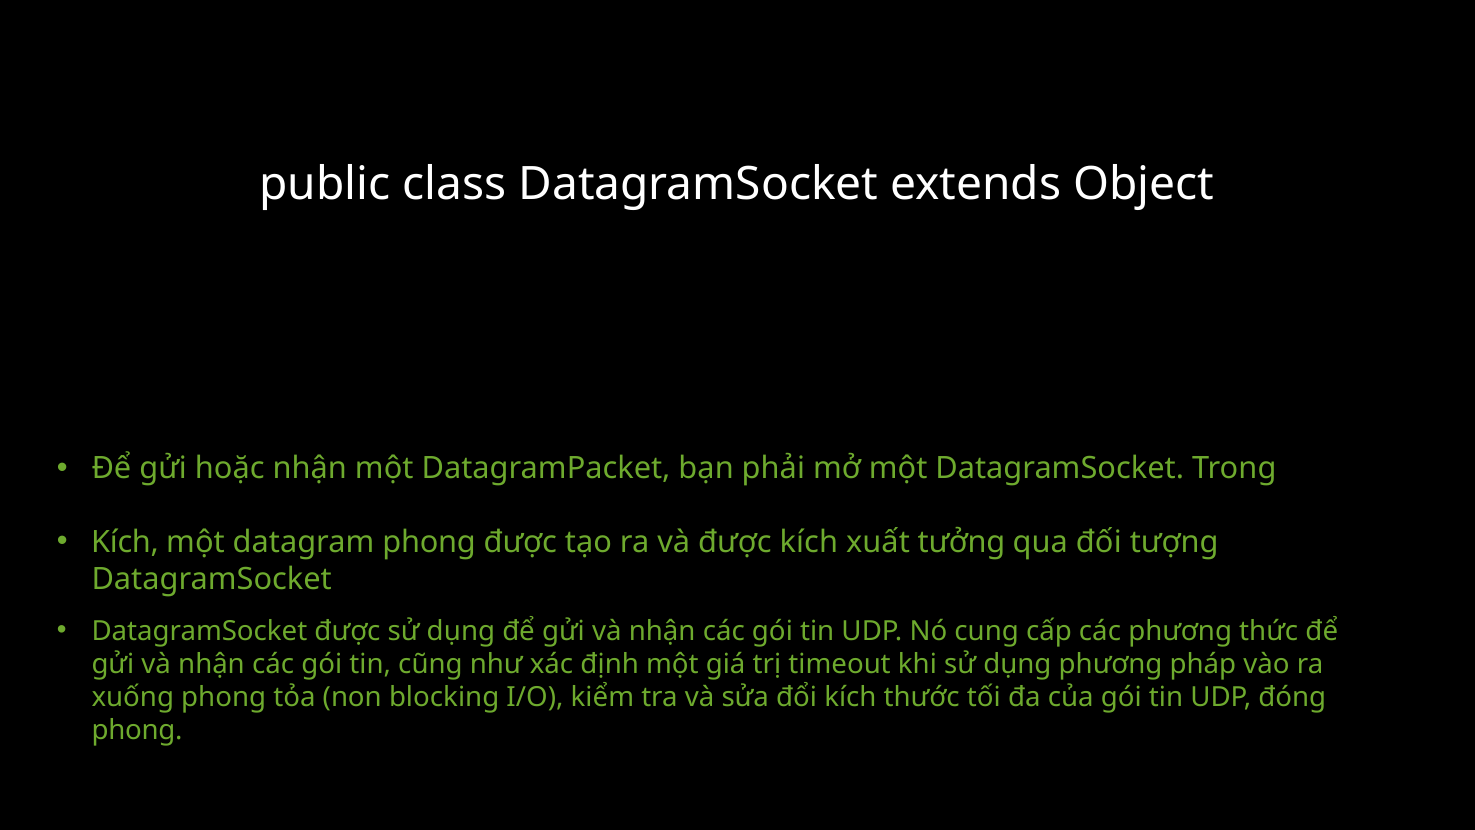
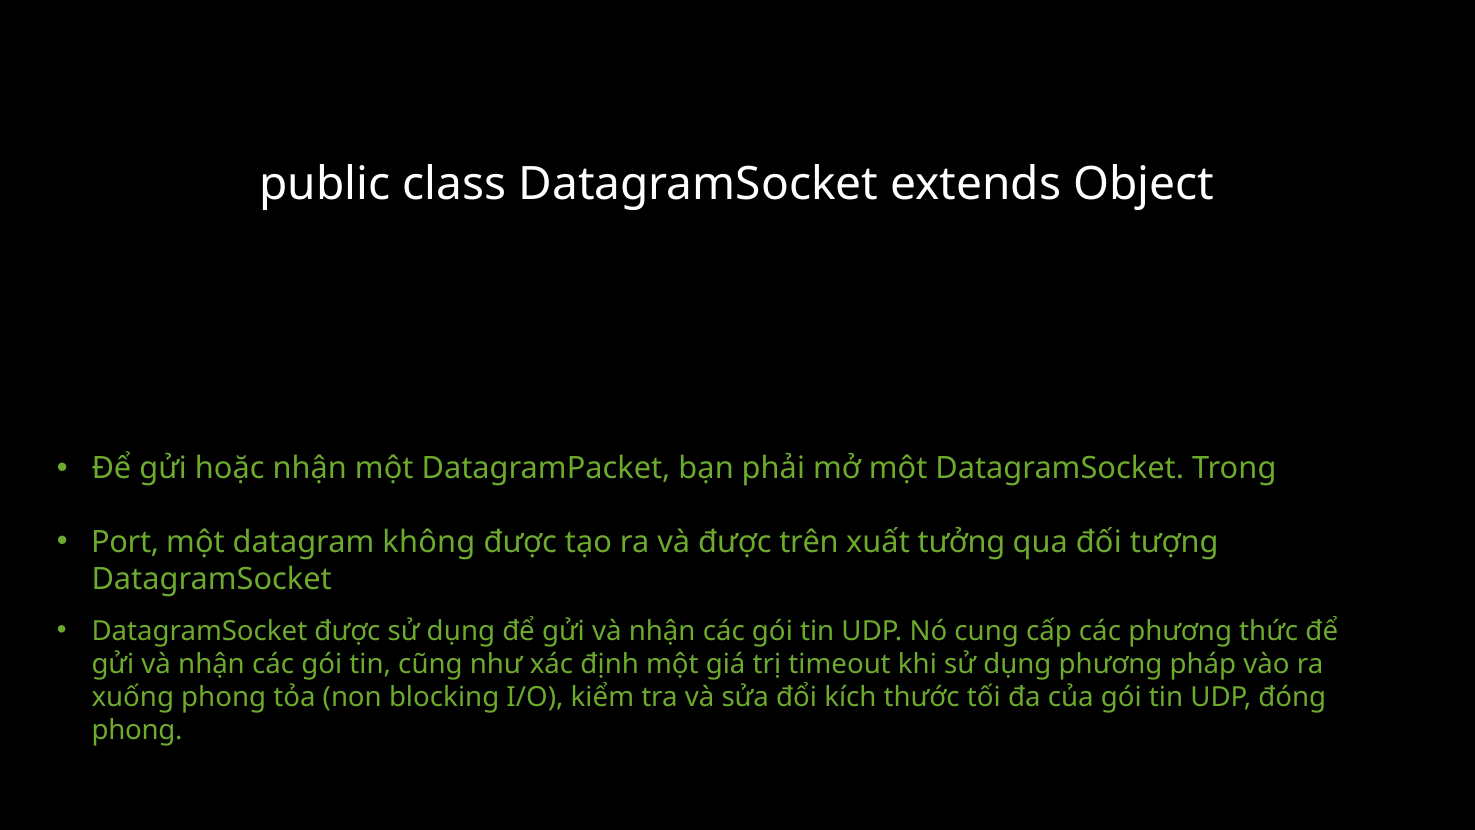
Kích at (125, 542): Kích -> Port
datagram phong: phong -> không
được kích: kích -> trên
